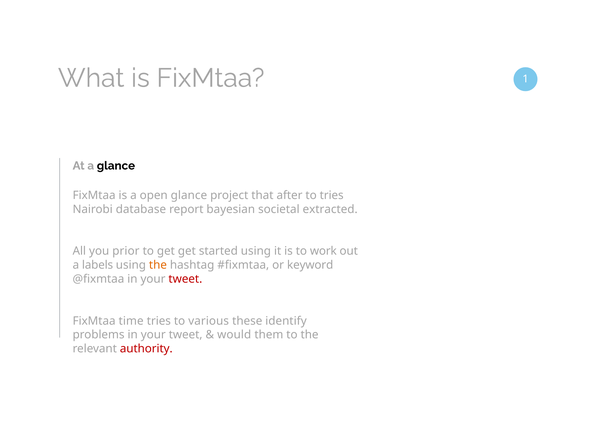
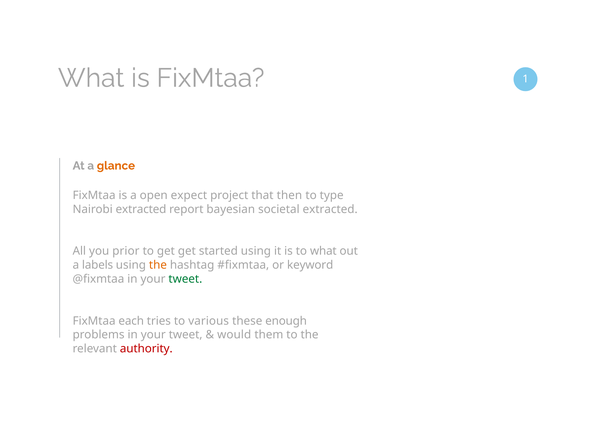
glance at (116, 166) colour: black -> orange
open glance: glance -> expect
after: after -> then
to tries: tries -> type
Nairobi database: database -> extracted
to work: work -> what
tweet at (185, 279) colour: red -> green
time: time -> each
identify: identify -> enough
